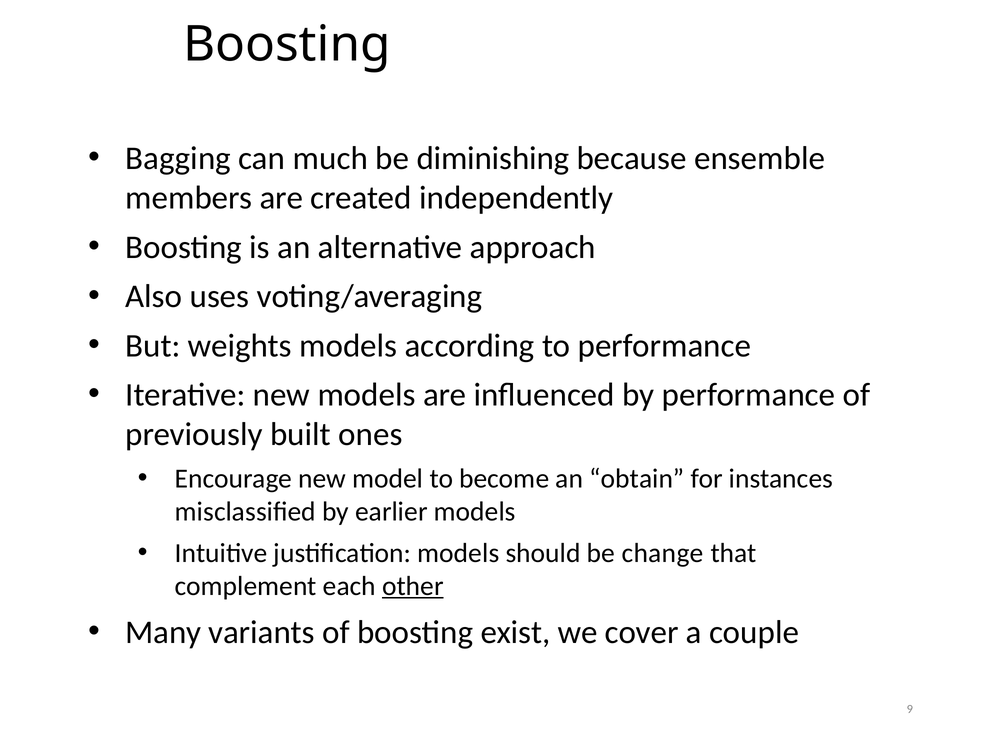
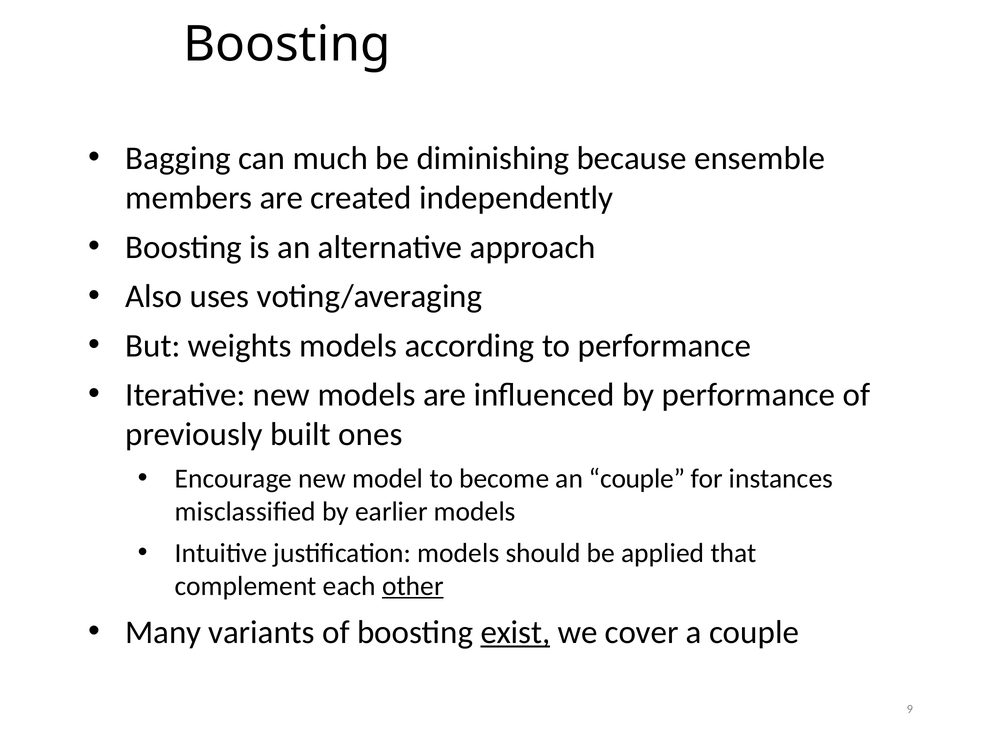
an obtain: obtain -> couple
change: change -> applied
exist underline: none -> present
